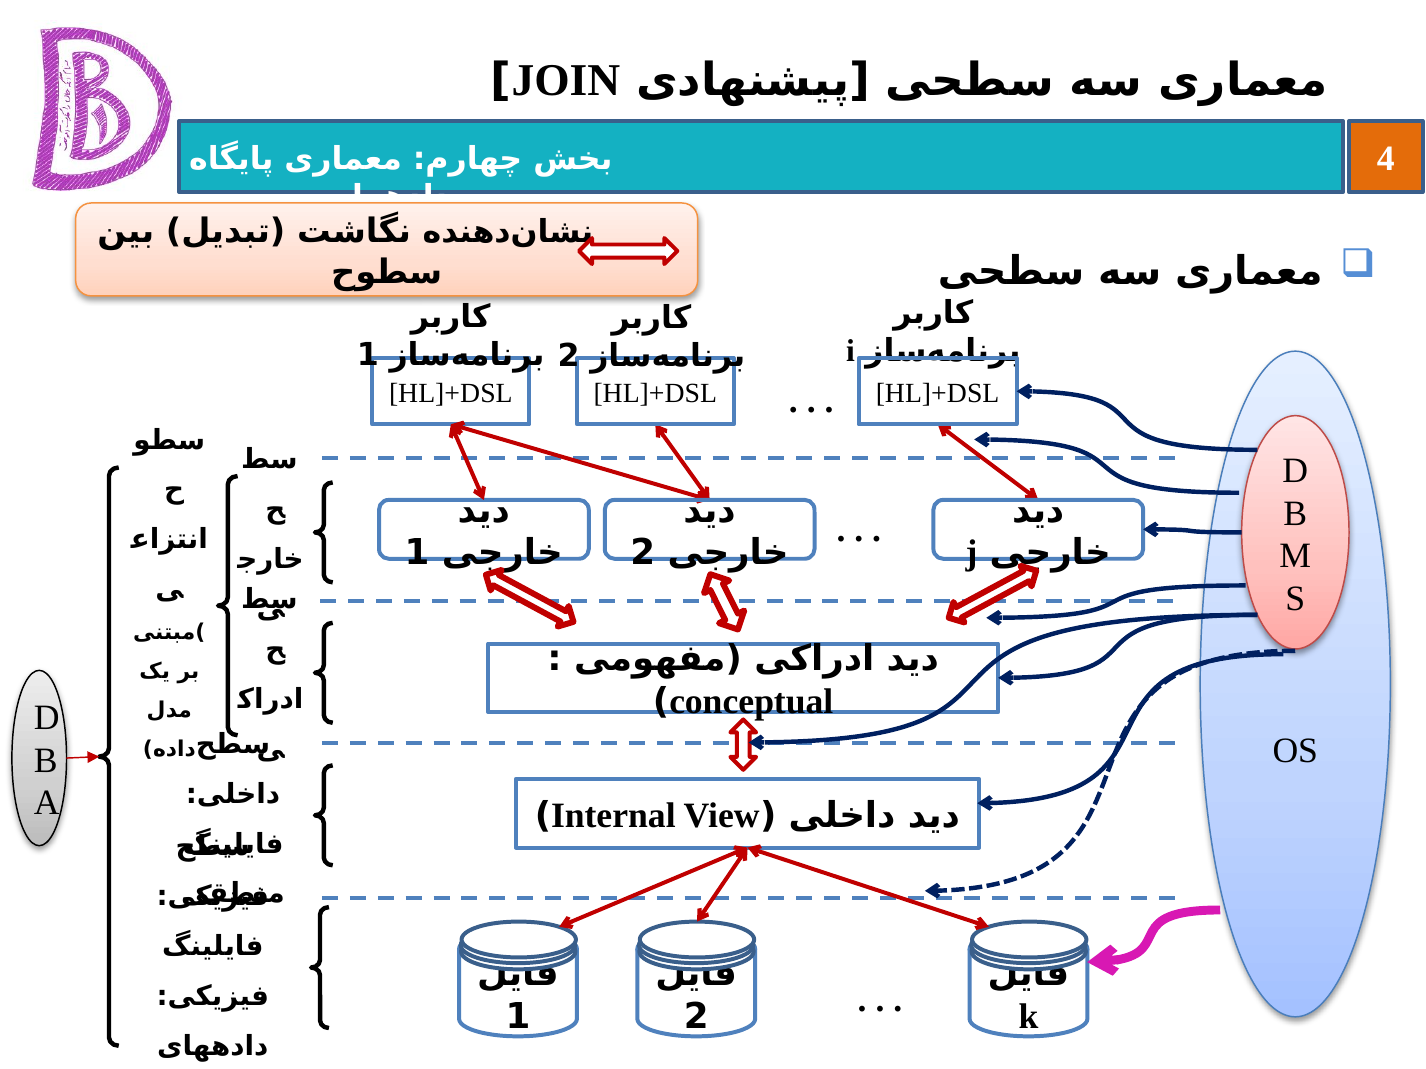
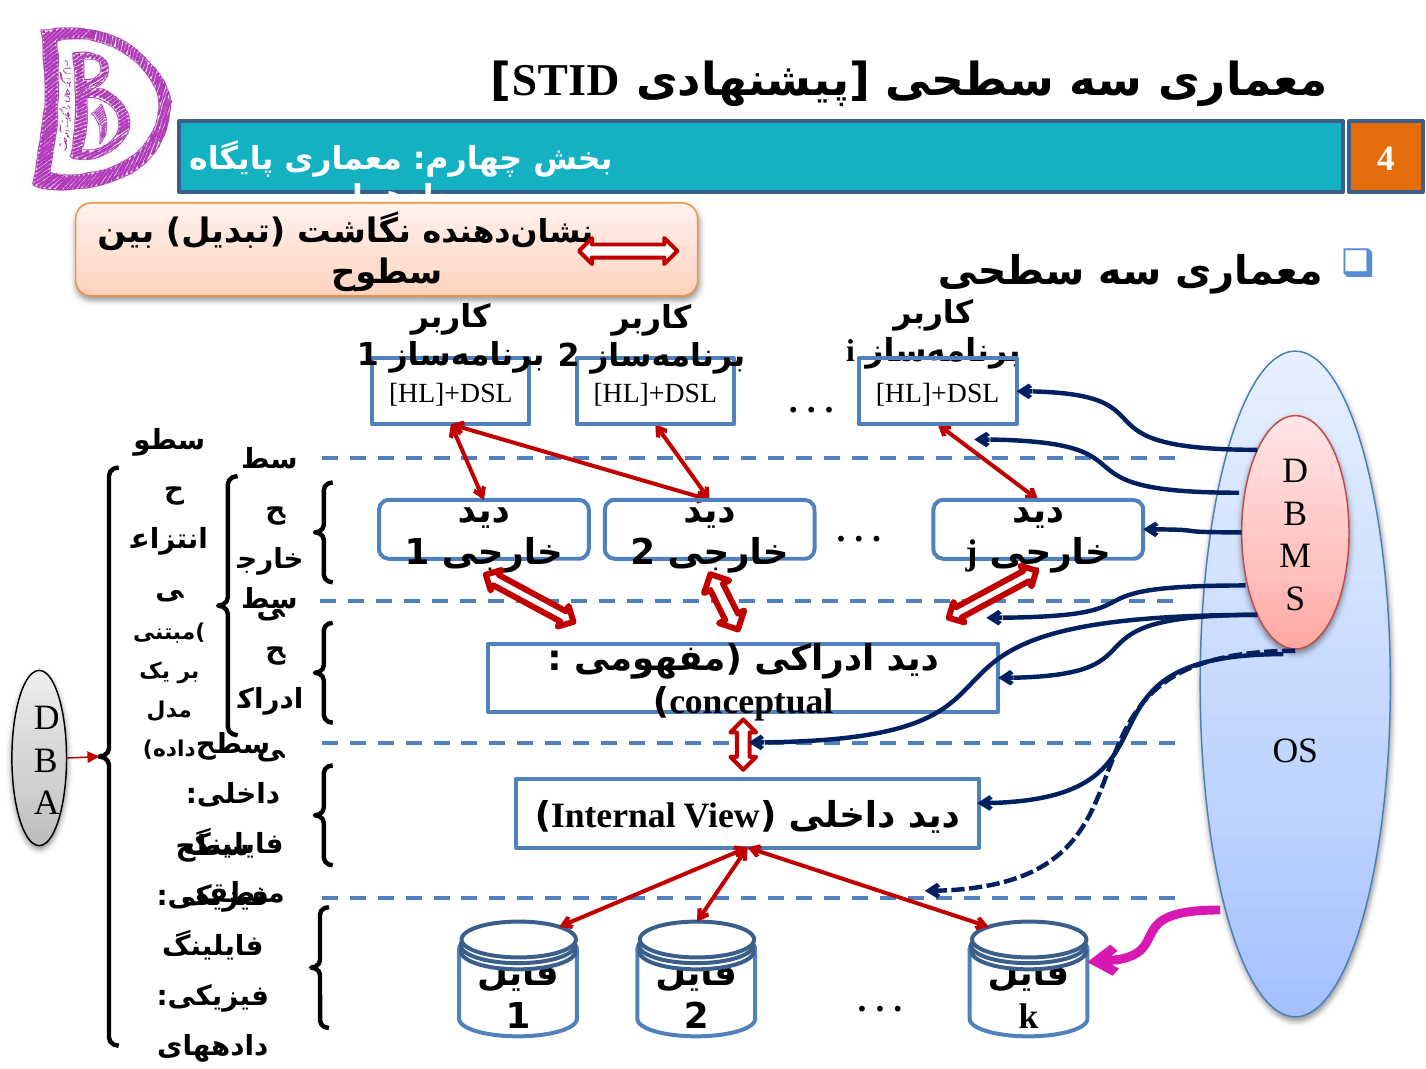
JOIN: JOIN -> STID
